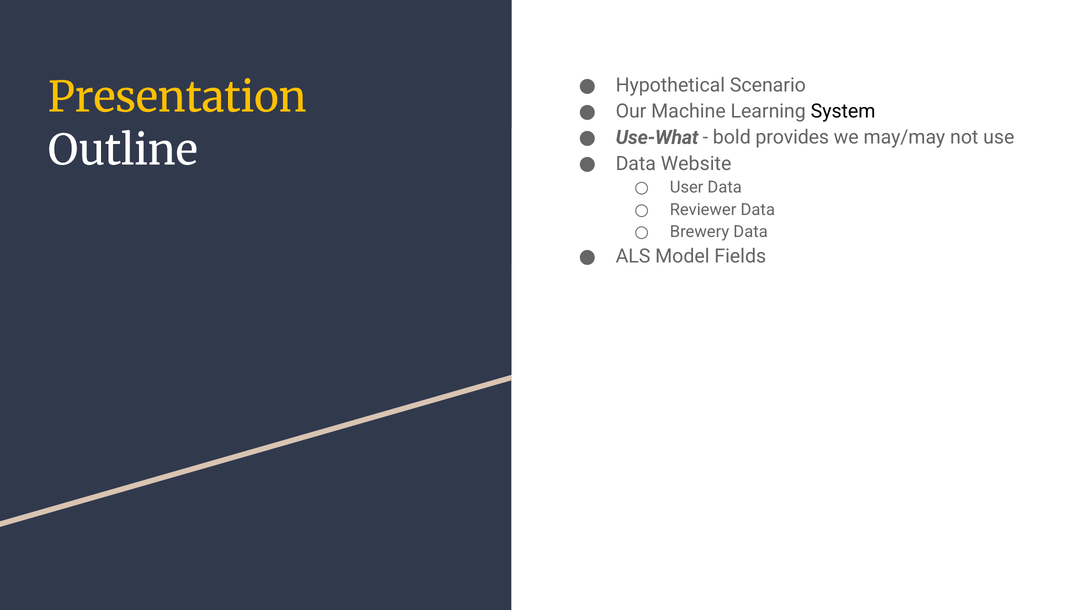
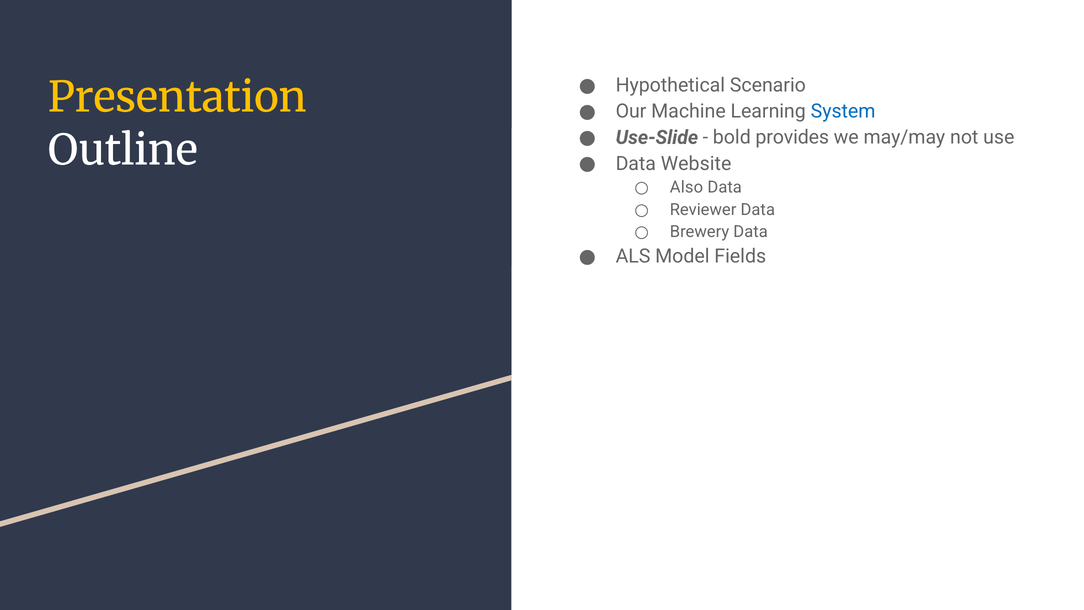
System colour: black -> blue
Use-What: Use-What -> Use-Slide
User: User -> Also
